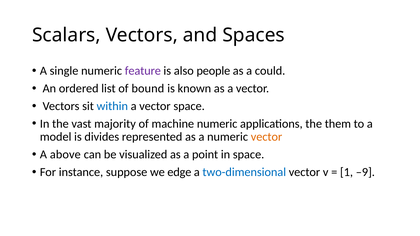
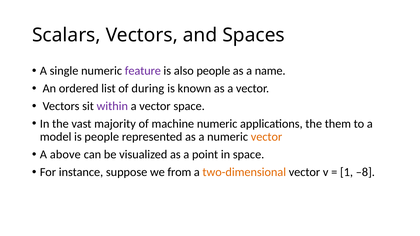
could: could -> name
bound: bound -> during
within colour: blue -> purple
is divides: divides -> people
edge: edge -> from
two-dimensional colour: blue -> orange
–9: –9 -> –8
